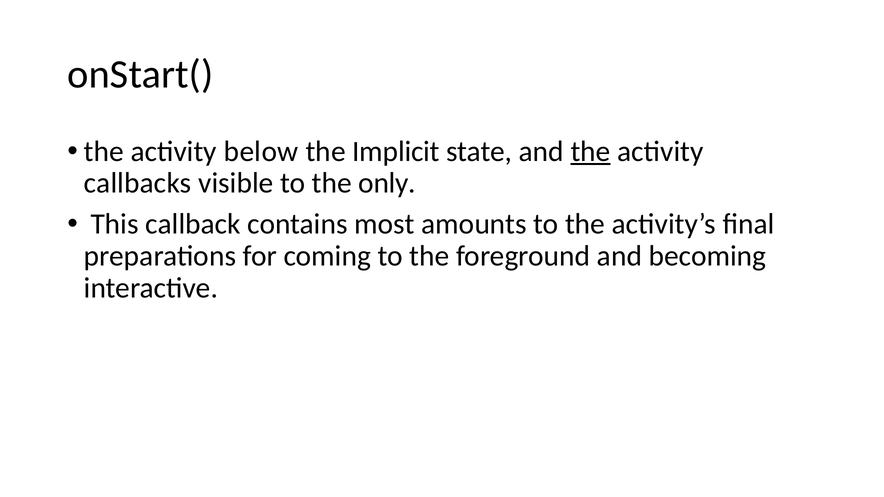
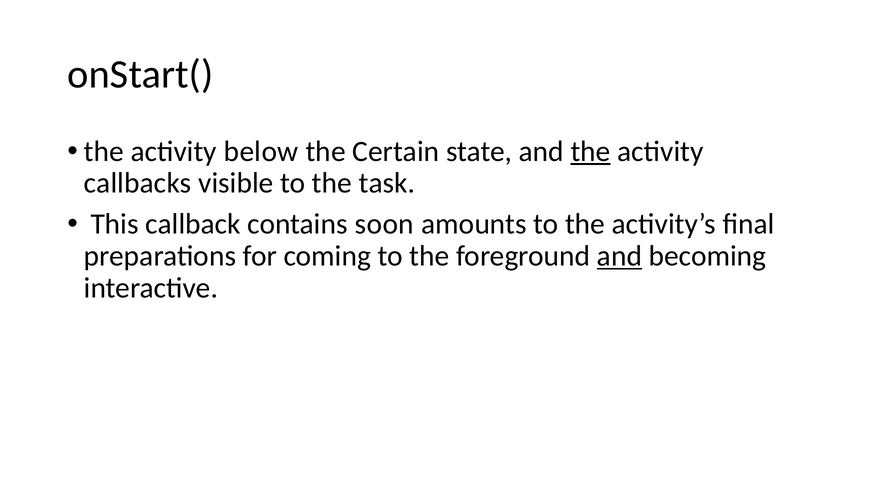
Implicit: Implicit -> Certain
only: only -> task
most: most -> soon
and at (619, 256) underline: none -> present
